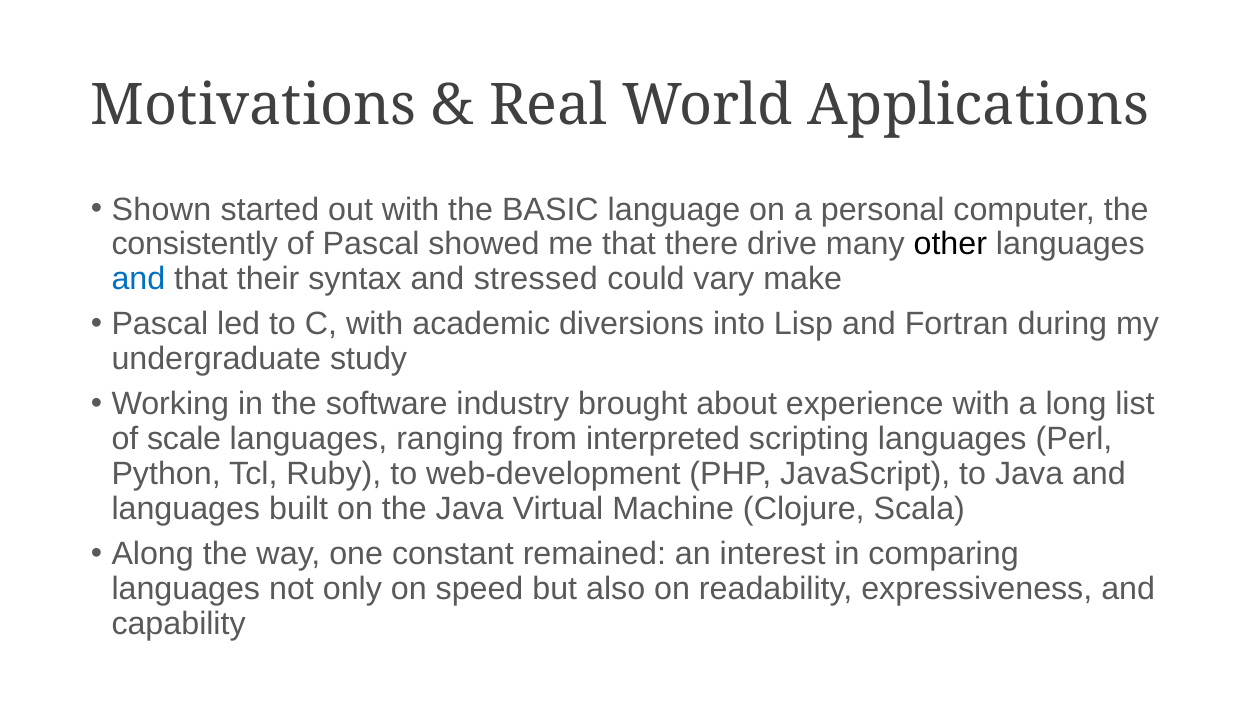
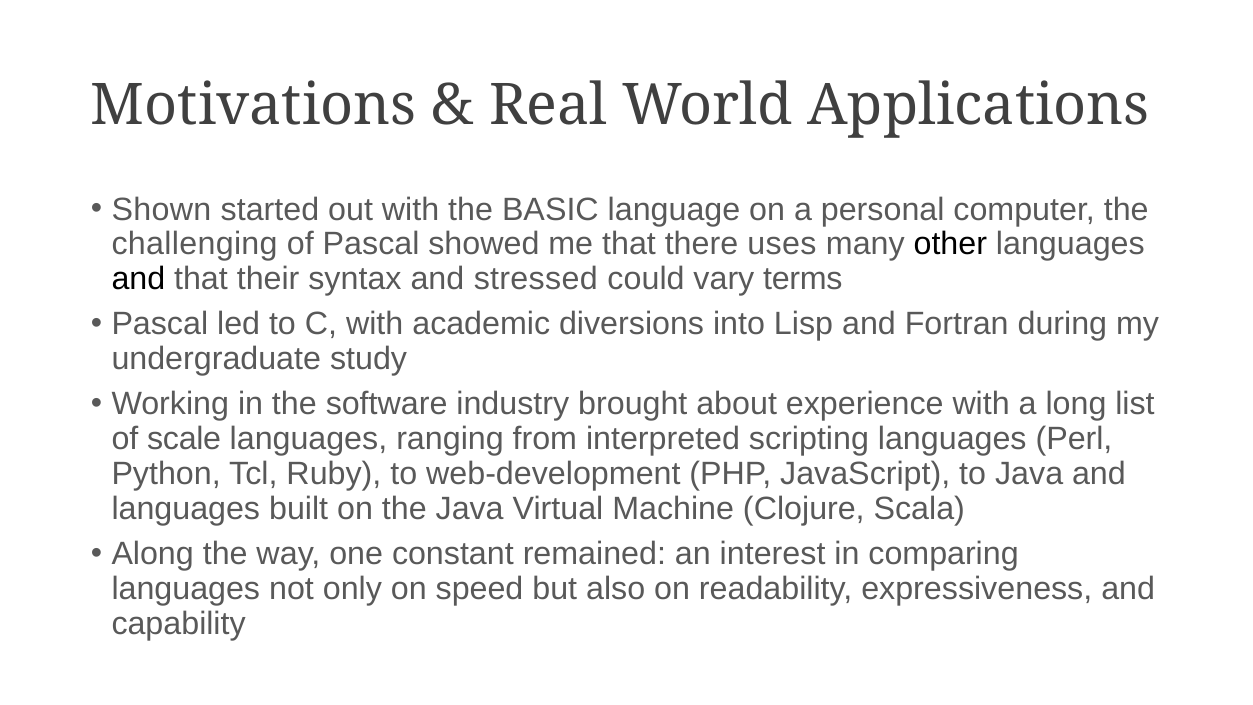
consistently: consistently -> challenging
drive: drive -> uses
and at (138, 279) colour: blue -> black
make: make -> terms
